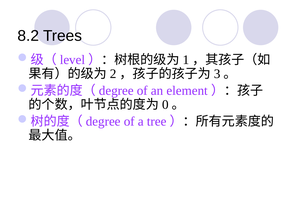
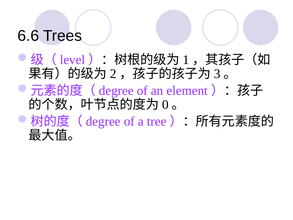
8.2: 8.2 -> 6.6
